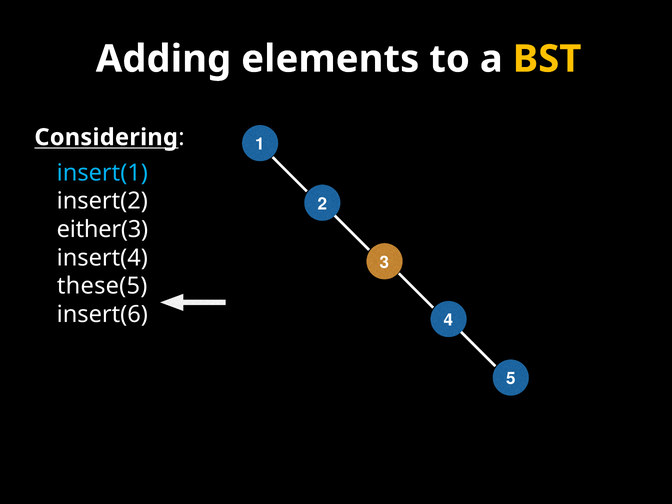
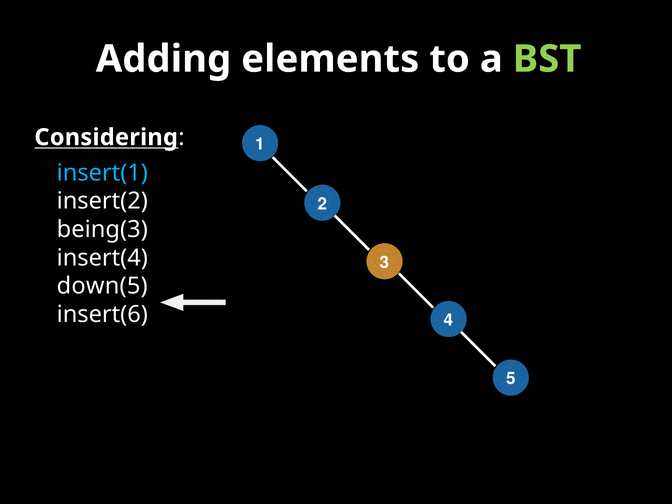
BST colour: yellow -> light green
either(3: either(3 -> being(3
these(5: these(5 -> down(5
